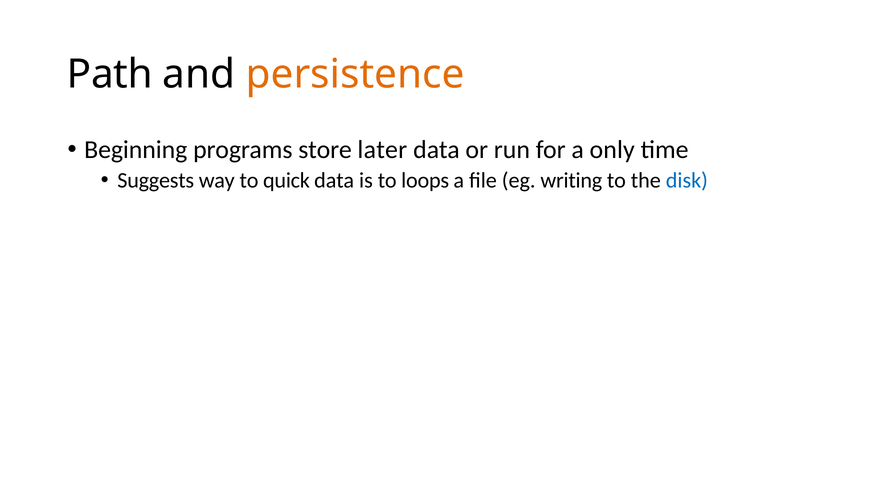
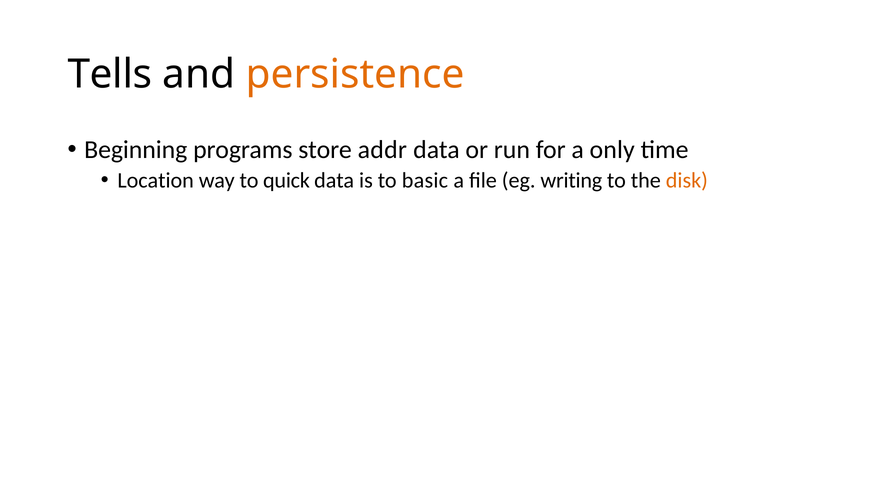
Path: Path -> Tells
later: later -> addr
Suggests: Suggests -> Location
loops: loops -> basic
disk colour: blue -> orange
